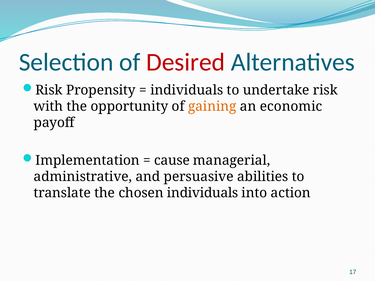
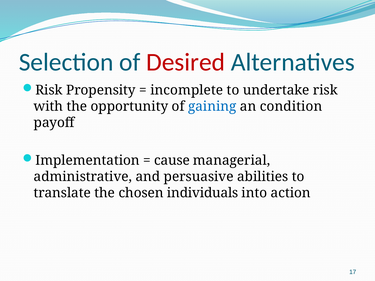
individuals at (187, 90): individuals -> incomplete
gaining colour: orange -> blue
economic: economic -> condition
